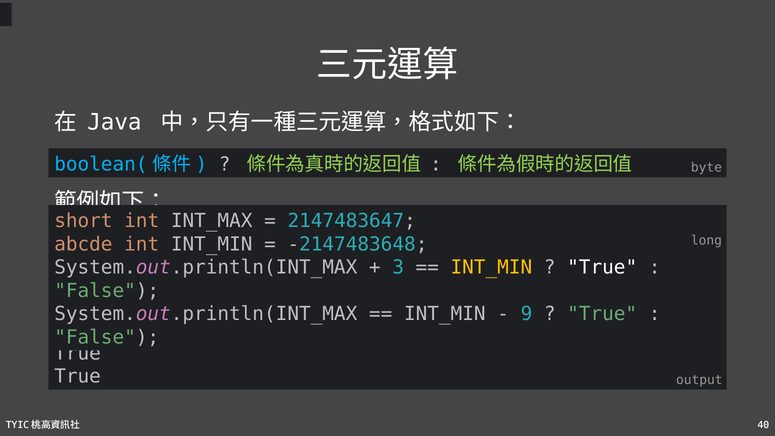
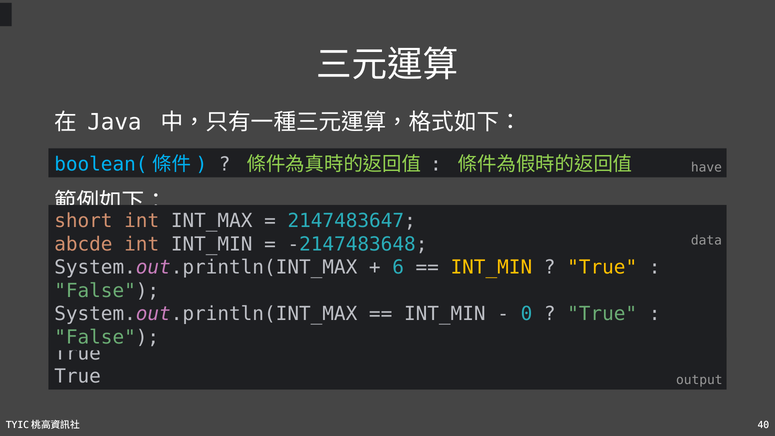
byte: byte -> have
long: long -> data
3: 3 -> 6
True at (602, 267) colour: white -> yellow
9: 9 -> 0
